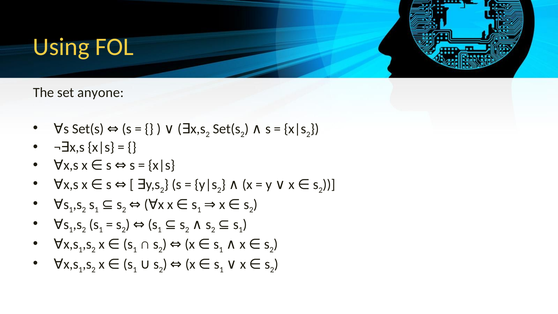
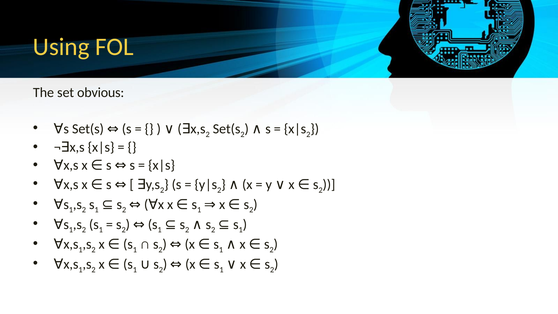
anyone: anyone -> obvious
